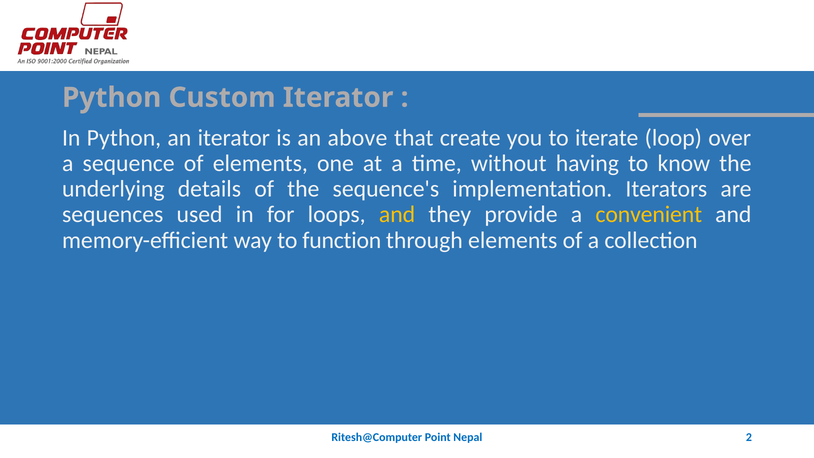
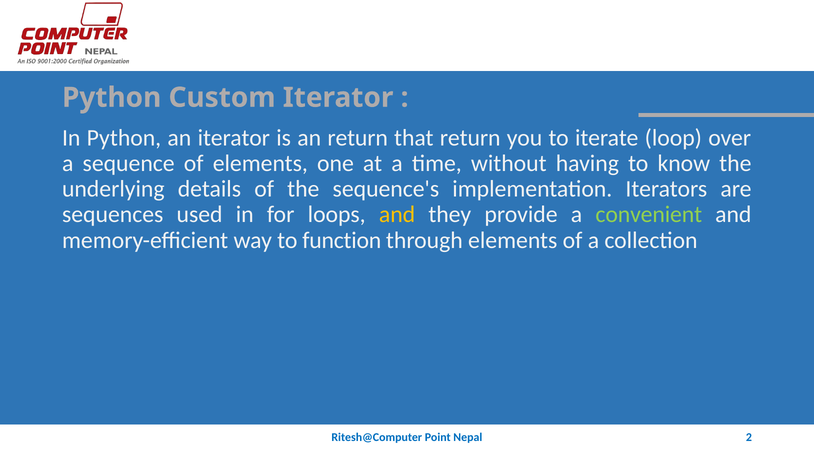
an above: above -> return
that create: create -> return
convenient colour: yellow -> light green
